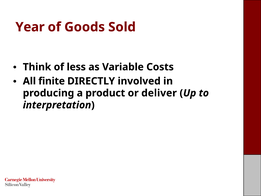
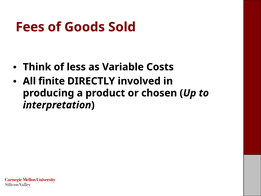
Year: Year -> Fees
deliver: deliver -> chosen
